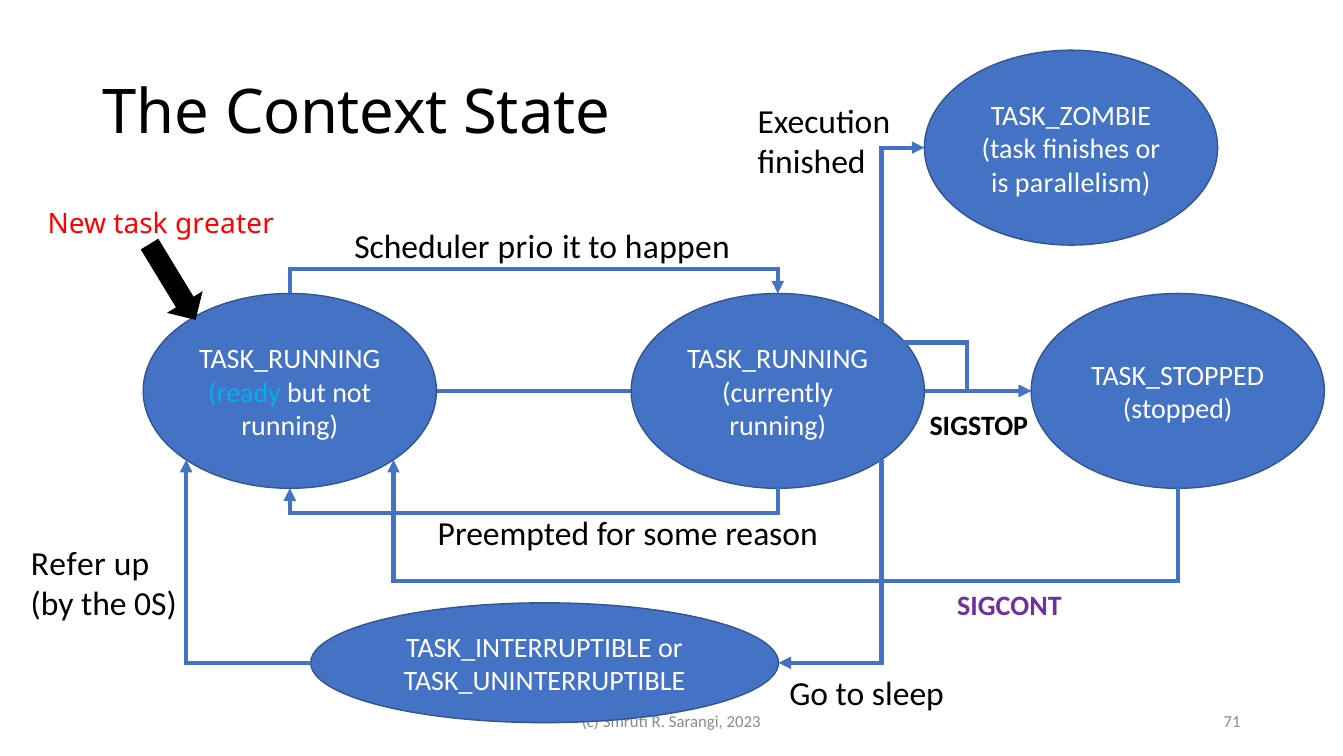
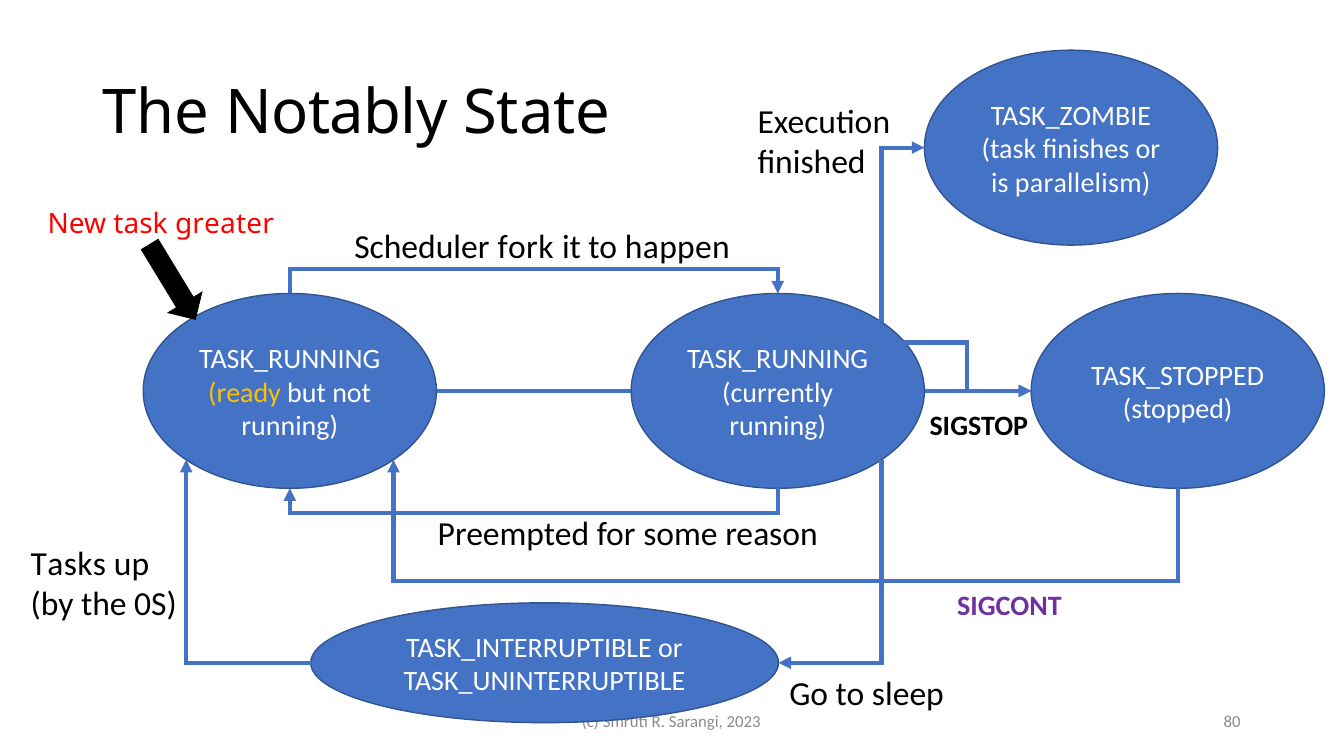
Context: Context -> Notably
prio: prio -> fork
ready colour: light blue -> yellow
Refer: Refer -> Tasks
71: 71 -> 80
